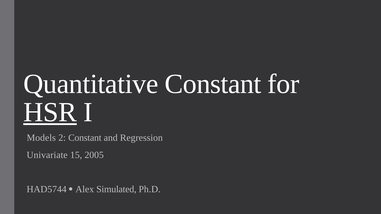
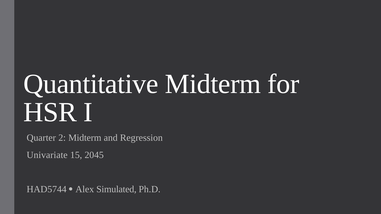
Quantitative Constant: Constant -> Midterm
HSR underline: present -> none
Models: Models -> Quarter
2 Constant: Constant -> Midterm
2005: 2005 -> 2045
